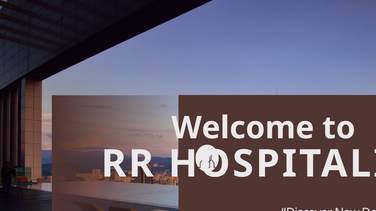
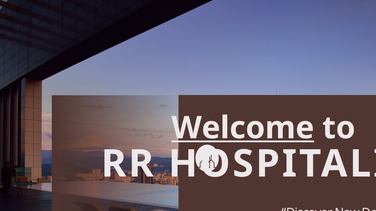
Welcome underline: none -> present
